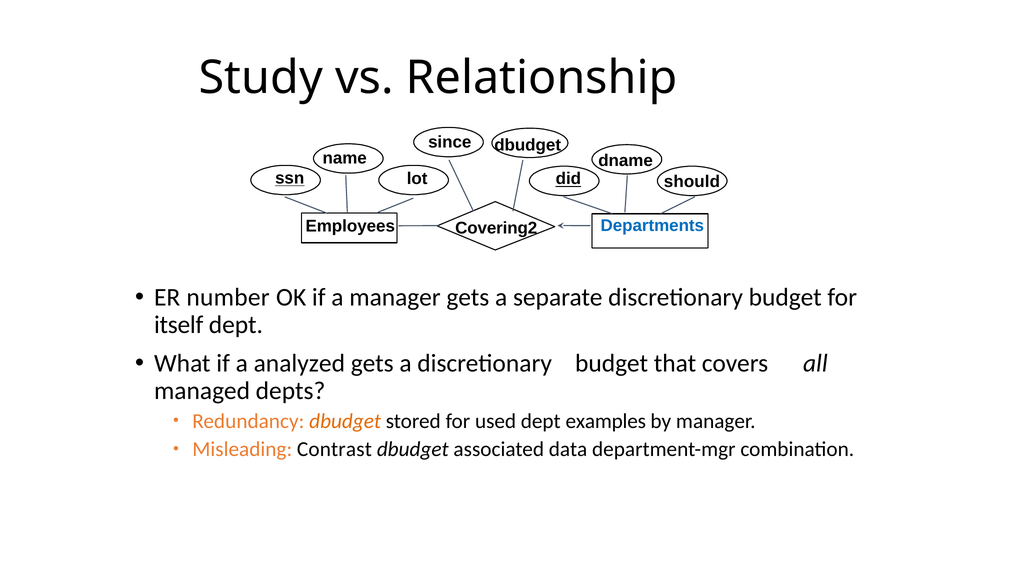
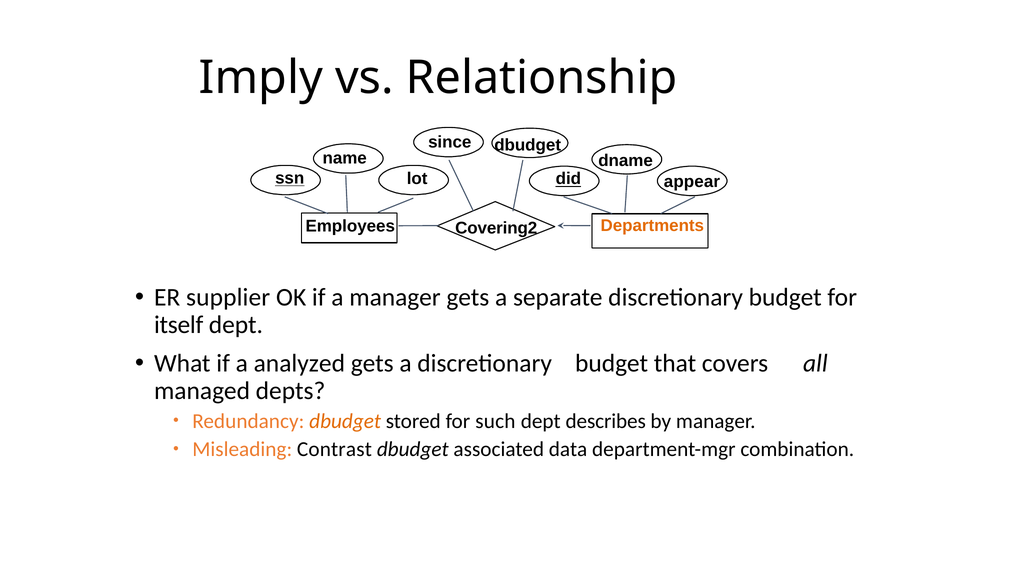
Study: Study -> Imply
should: should -> appear
Departments colour: blue -> orange
number: number -> supplier
used: used -> such
examples: examples -> describes
